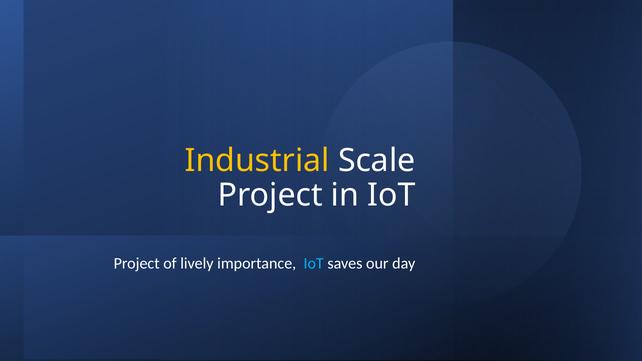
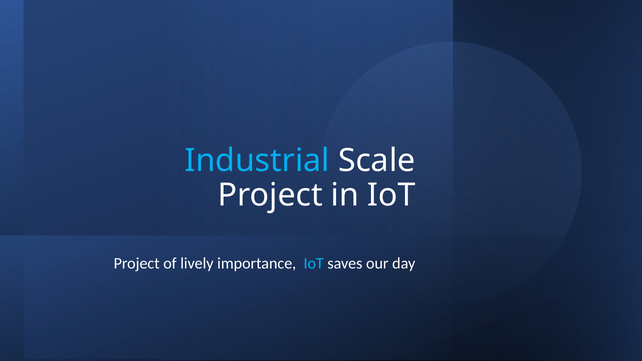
Industrial colour: yellow -> light blue
